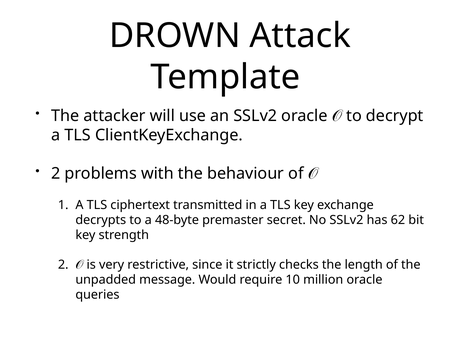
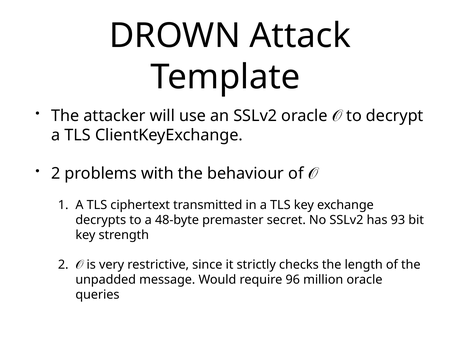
62: 62 -> 93
10: 10 -> 96
